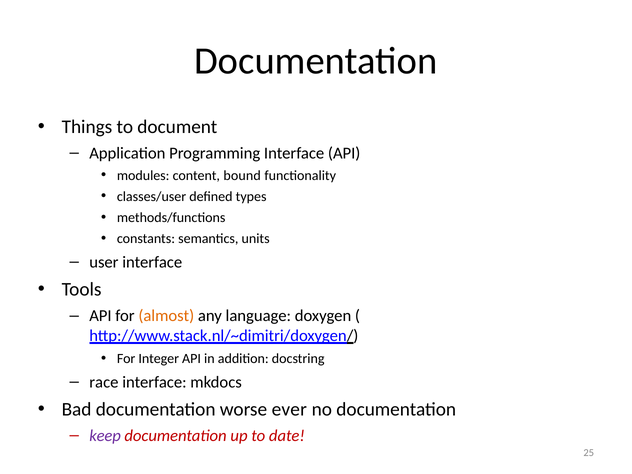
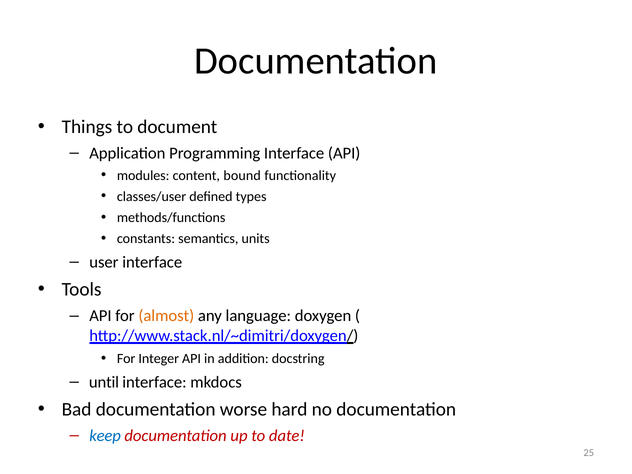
race: race -> until
ever: ever -> hard
keep colour: purple -> blue
